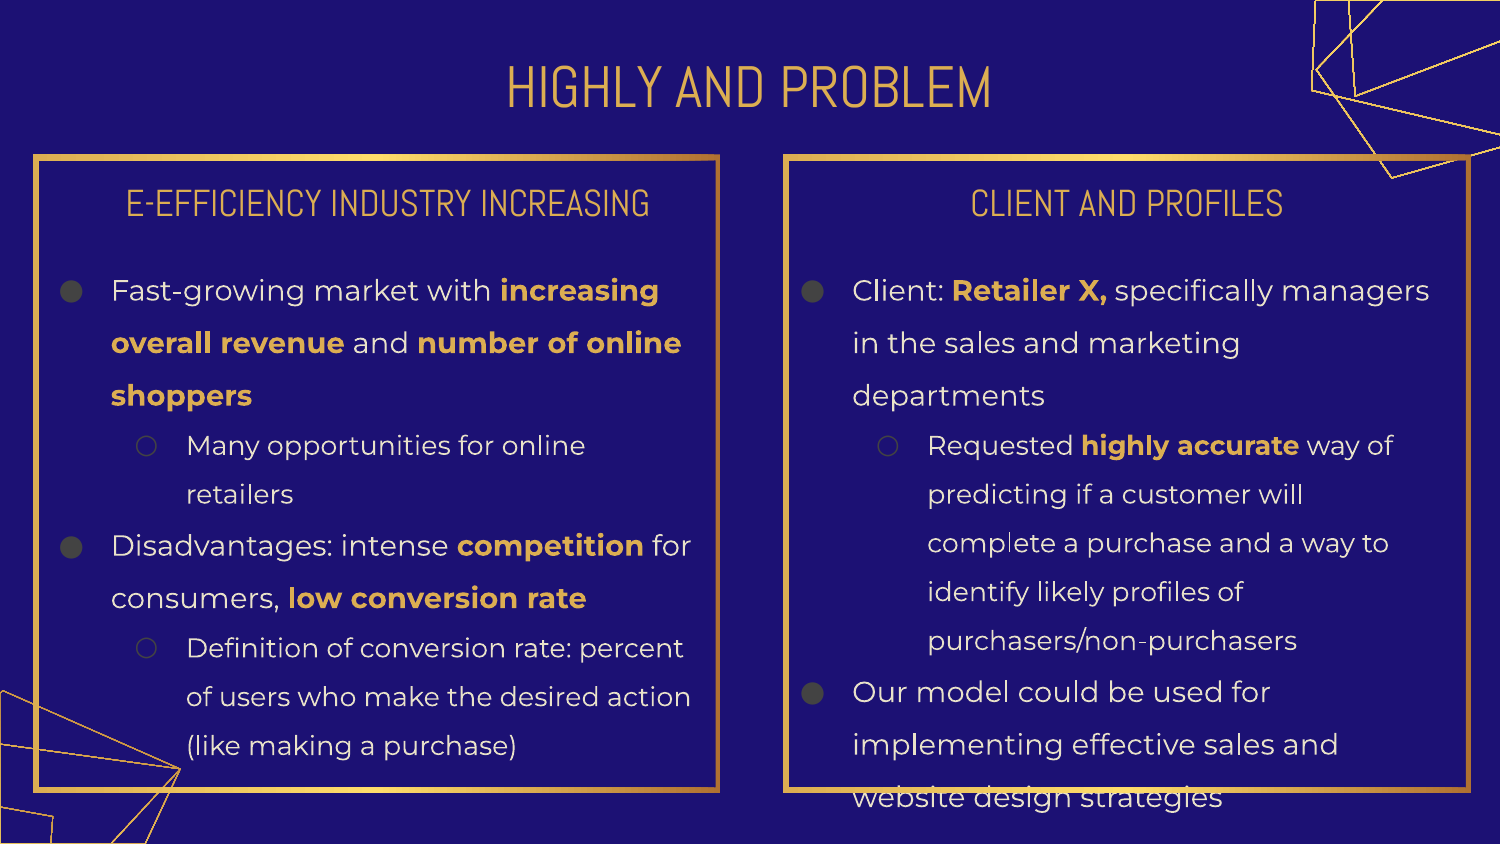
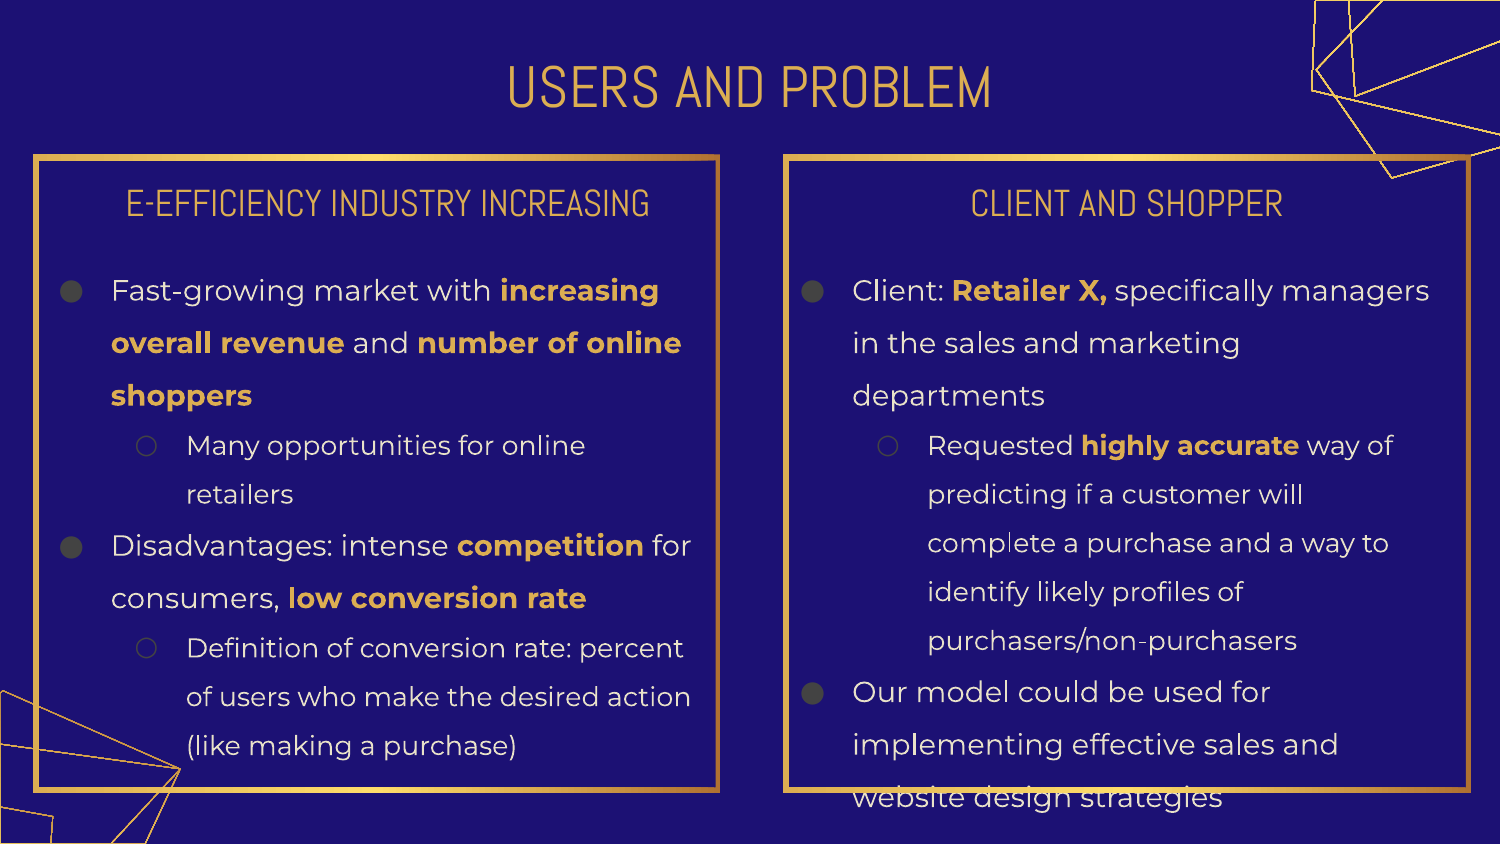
HIGHLY at (584, 88): HIGHLY -> USERS
AND PROFILES: PROFILES -> SHOPPER
